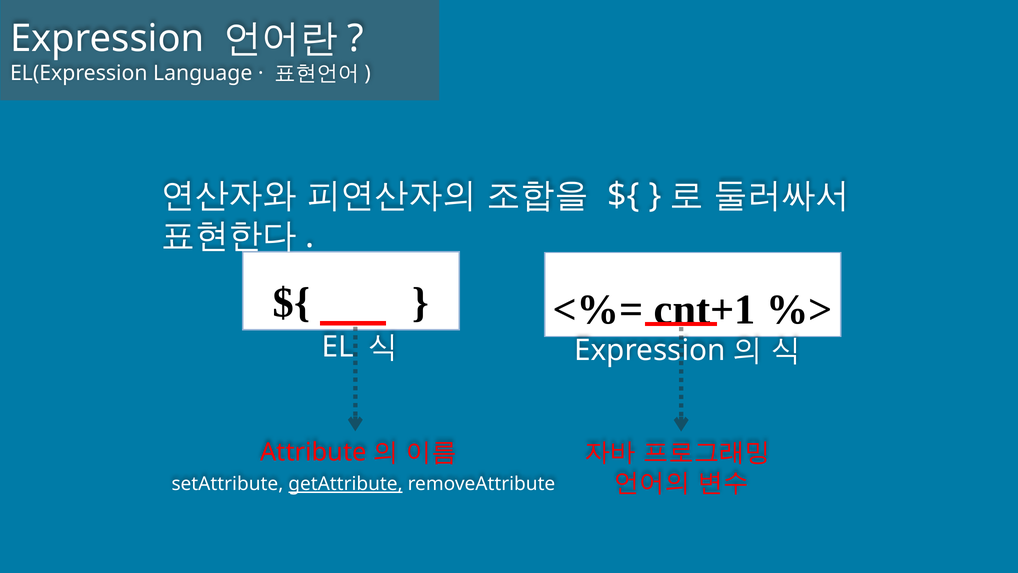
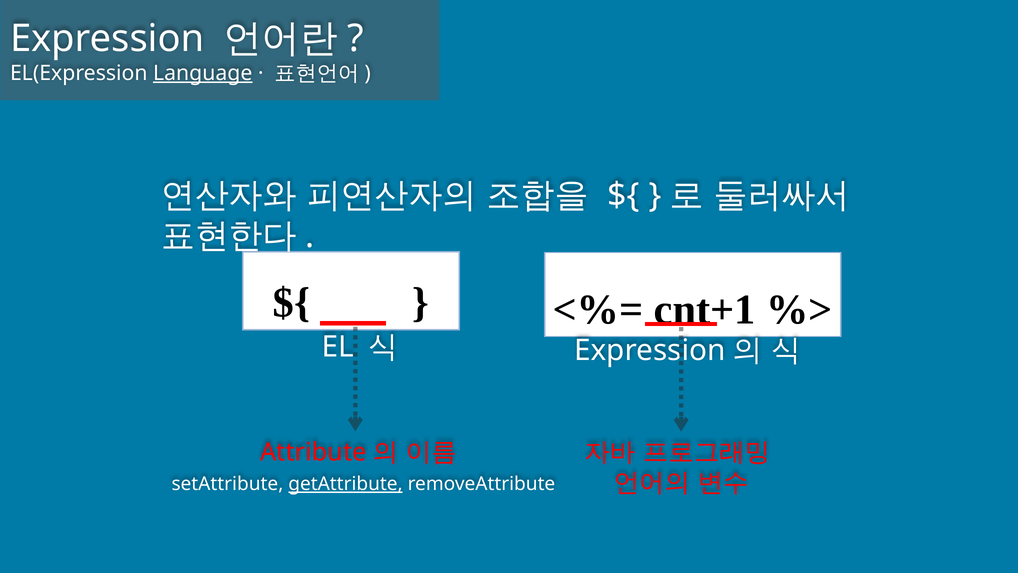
Language underline: none -> present
